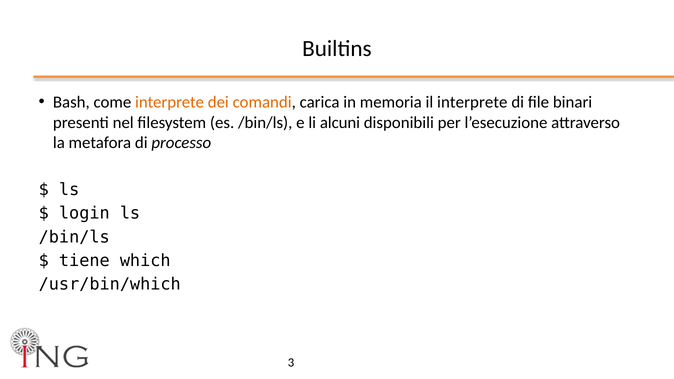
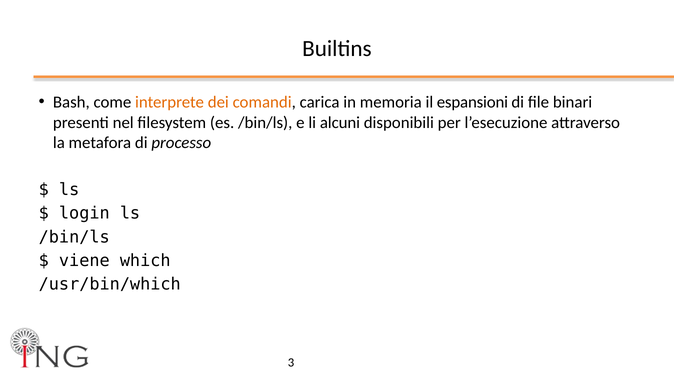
il interprete: interprete -> espansioni
tiene: tiene -> viene
